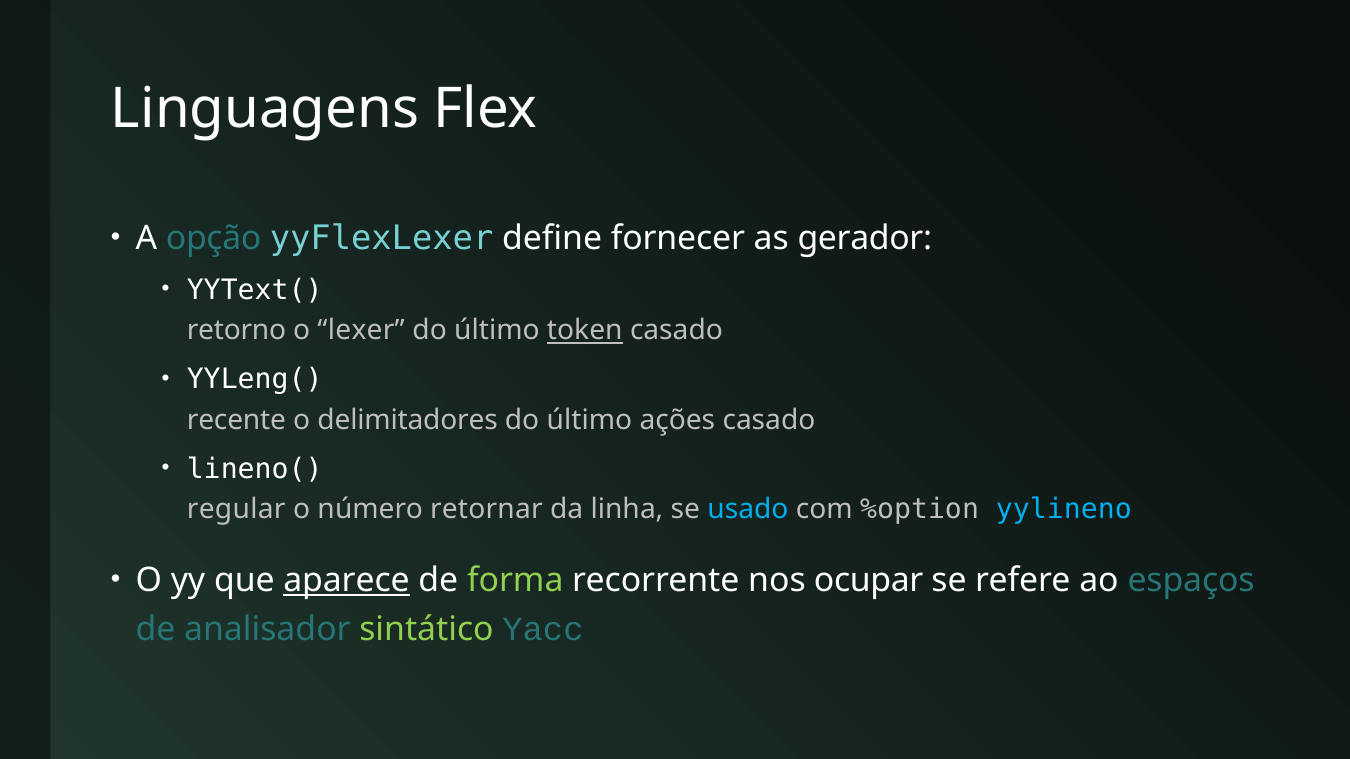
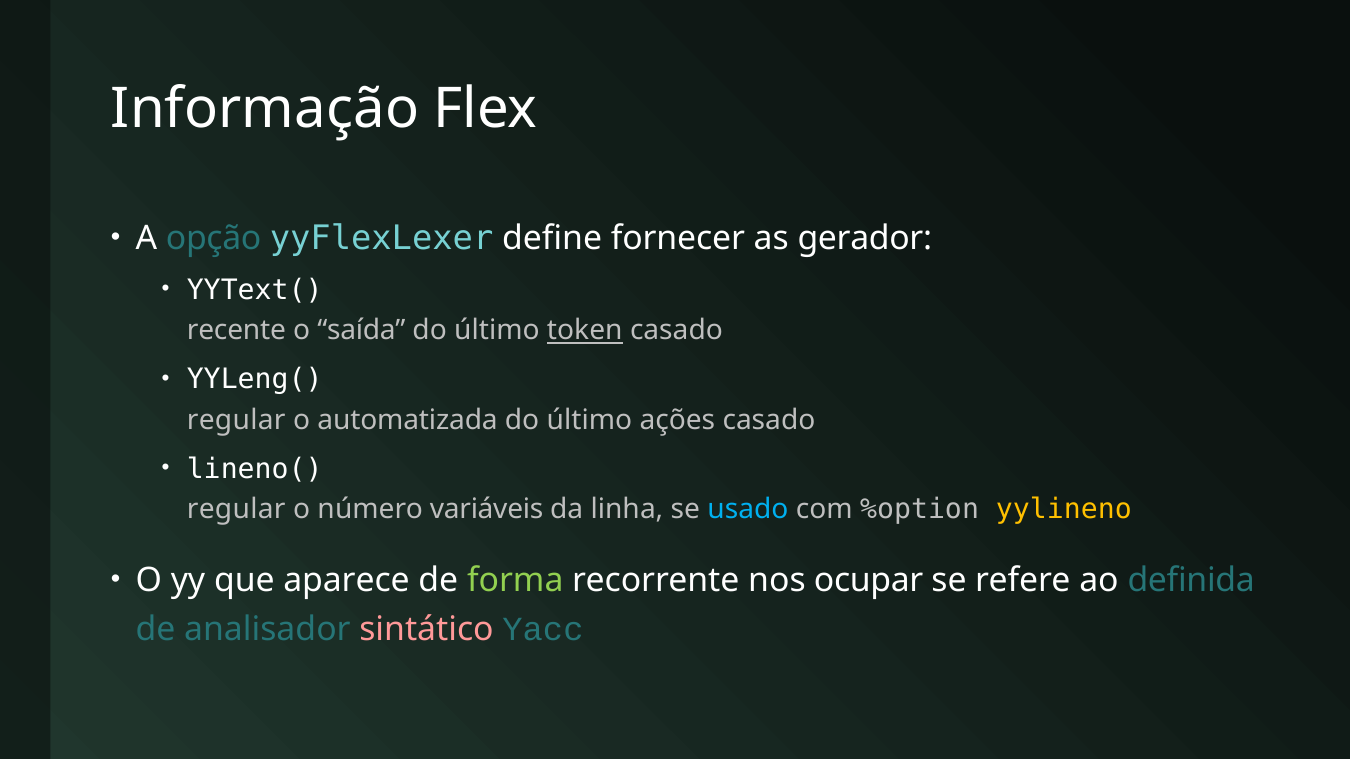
Linguagens: Linguagens -> Informação
retorno: retorno -> recente
lexer: lexer -> saída
recente at (236, 420): recente -> regular
delimitadores: delimitadores -> automatizada
retornar: retornar -> variáveis
yylineno colour: light blue -> yellow
aparece underline: present -> none
espaços: espaços -> definida
sintático colour: light green -> pink
